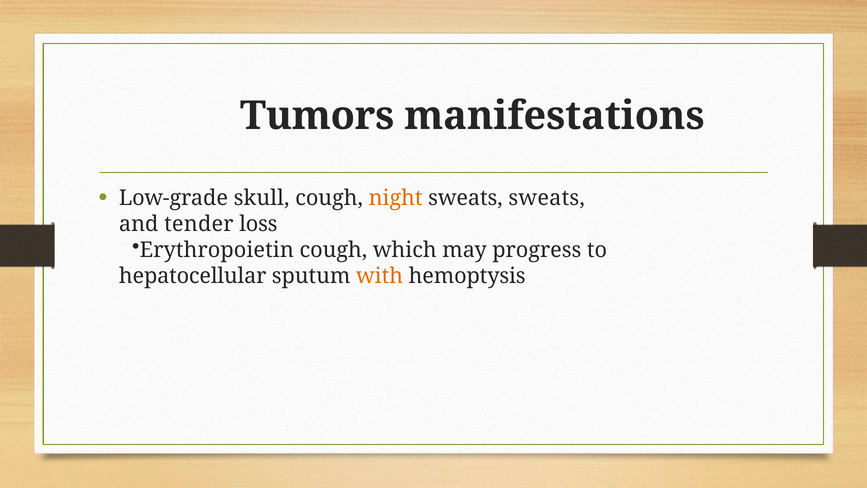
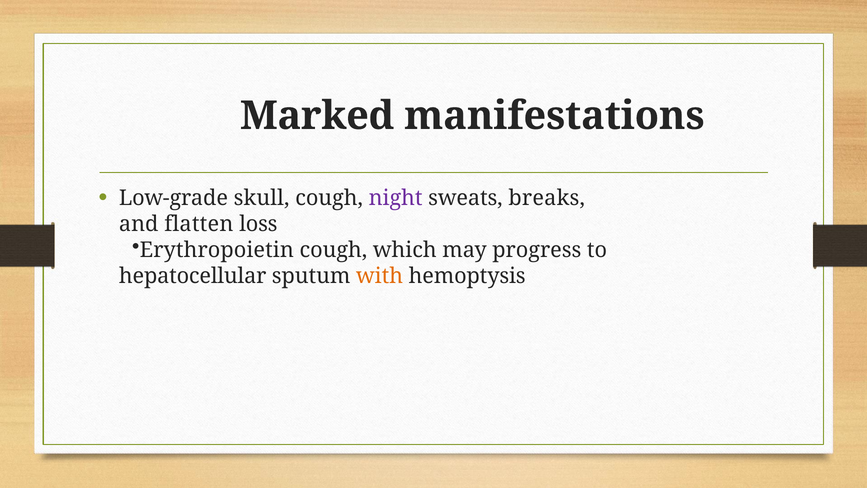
Tumors: Tumors -> Marked
night colour: orange -> purple
sweats sweats: sweats -> breaks
tender: tender -> flatten
